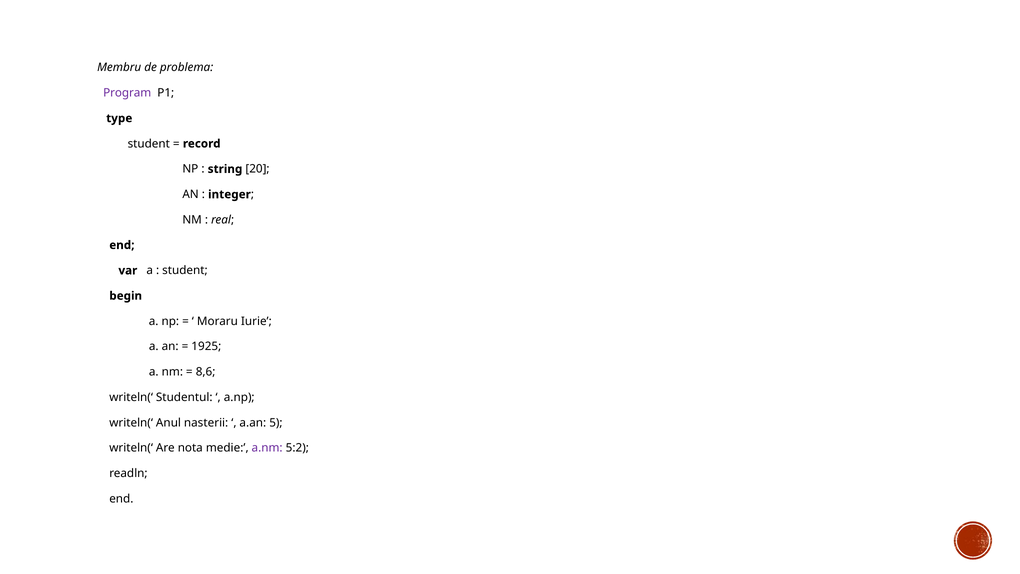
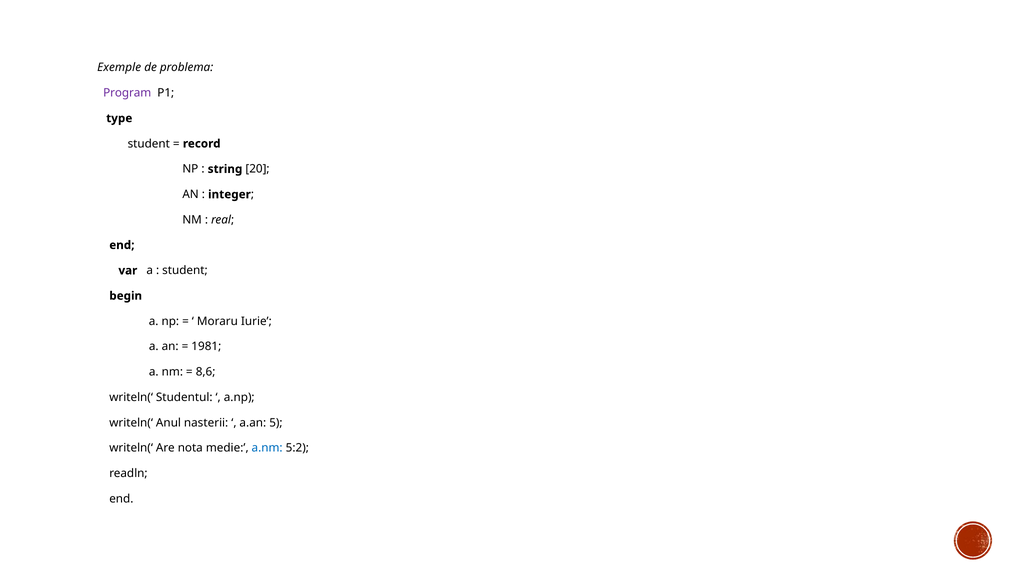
Membru: Membru -> Exemple
1925: 1925 -> 1981
a.nm colour: purple -> blue
